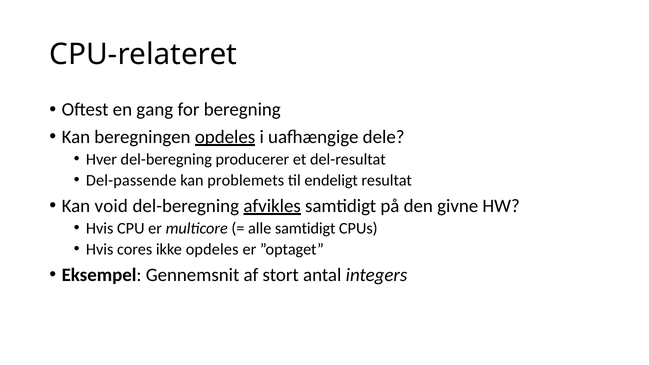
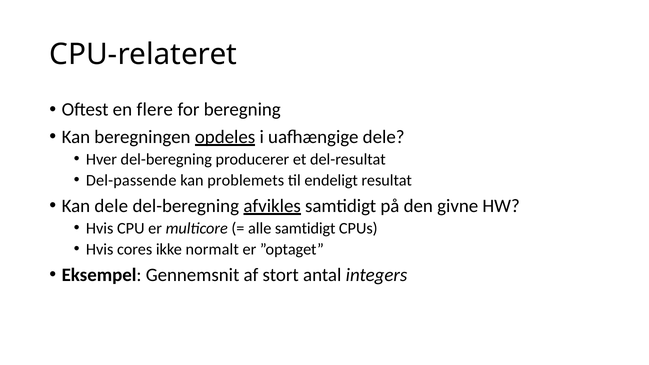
gang: gang -> flere
Kan void: void -> dele
ikke opdeles: opdeles -> normalt
